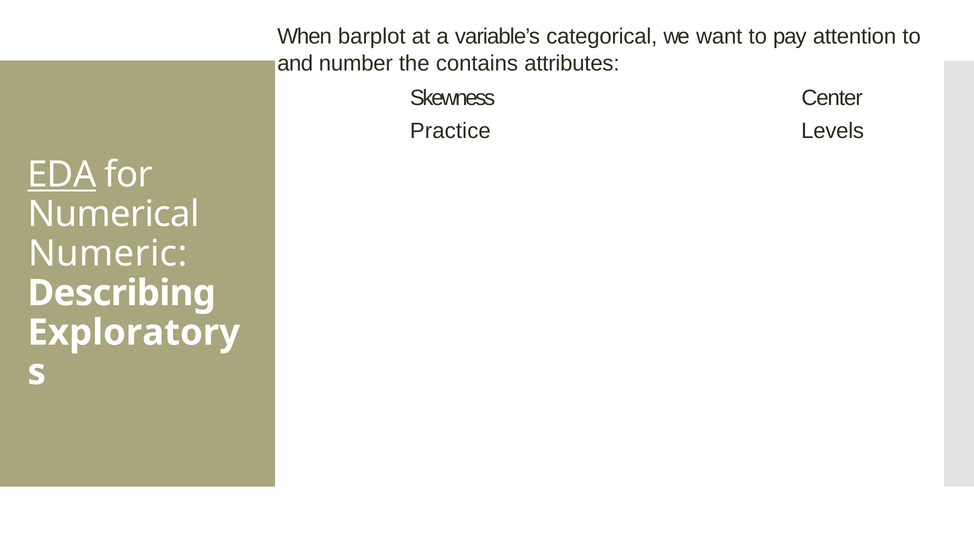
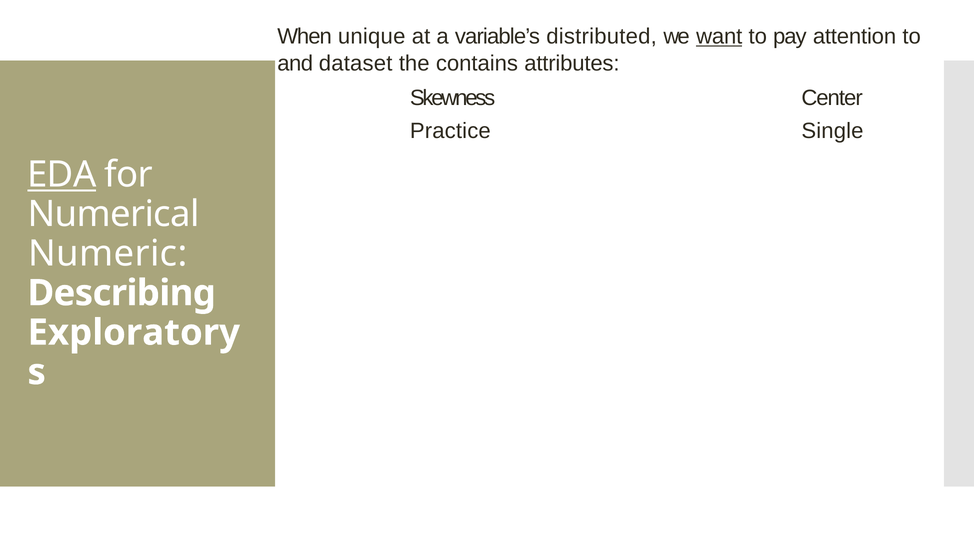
barplot: barplot -> unique
categorical: categorical -> distributed
want underline: none -> present
number: number -> dataset
Levels: Levels -> Single
